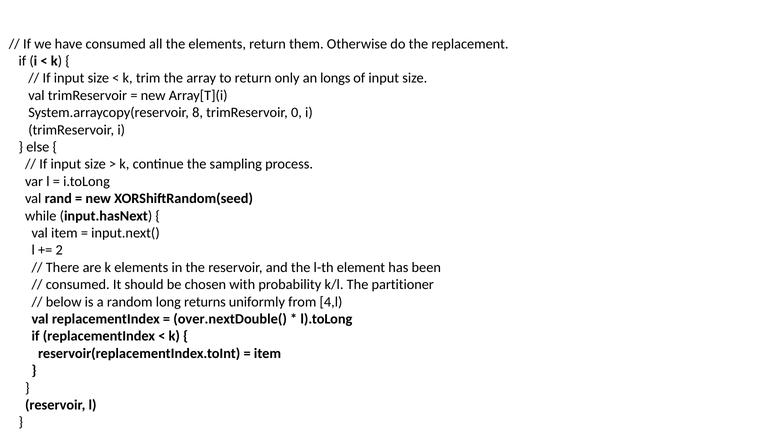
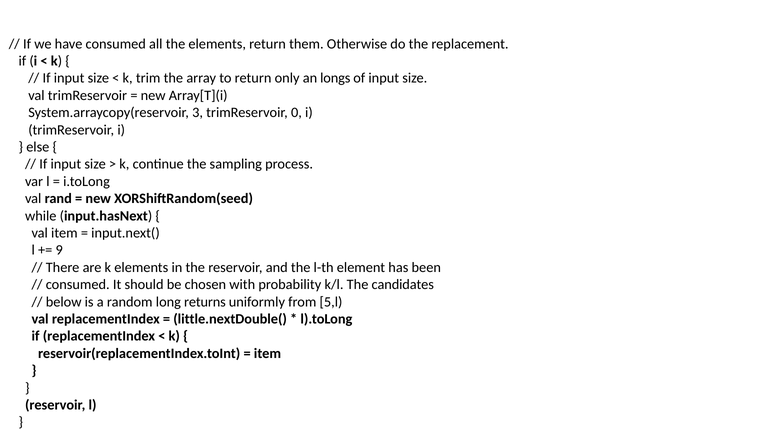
8: 8 -> 3
2: 2 -> 9
partitioner: partitioner -> candidates
4,l: 4,l -> 5,l
over.nextDouble(: over.nextDouble( -> little.nextDouble(
